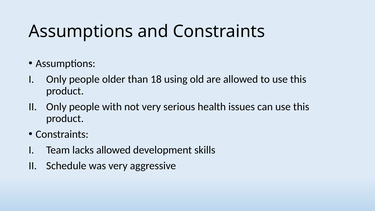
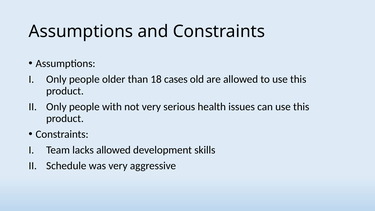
using: using -> cases
